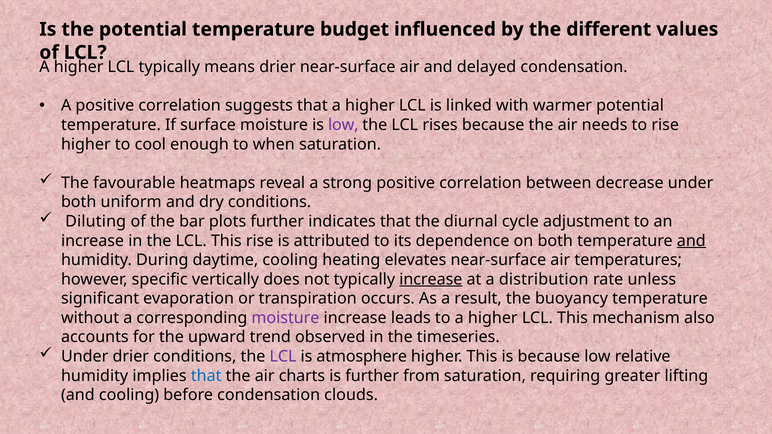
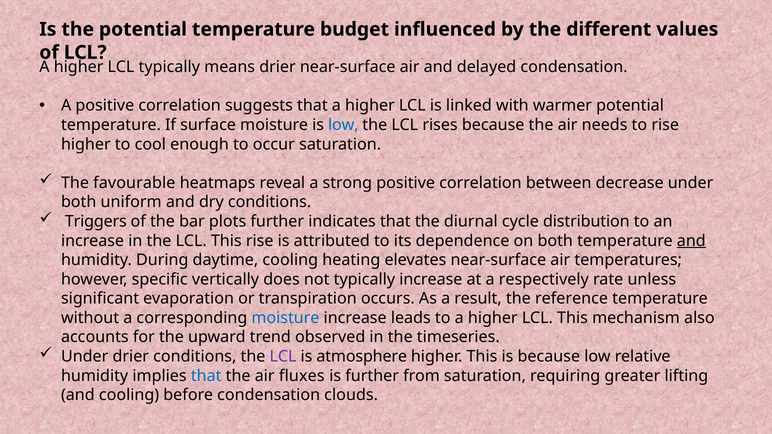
low at (343, 125) colour: purple -> blue
when: when -> occur
Diluting: Diluting -> Triggers
adjustment: adjustment -> distribution
increase at (431, 279) underline: present -> none
distribution: distribution -> respectively
buoyancy: buoyancy -> reference
moisture at (285, 318) colour: purple -> blue
charts: charts -> fluxes
